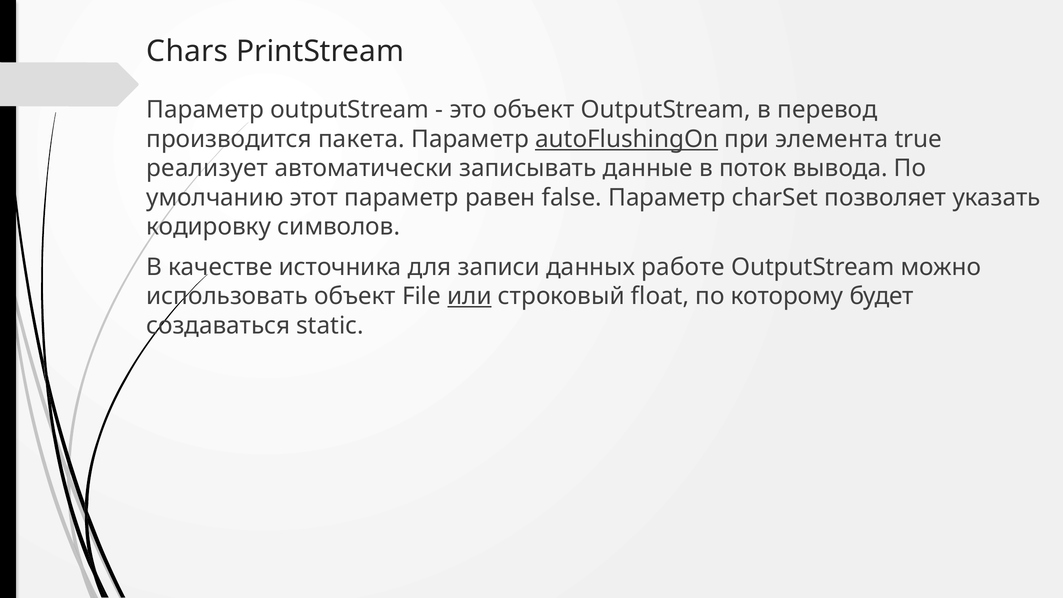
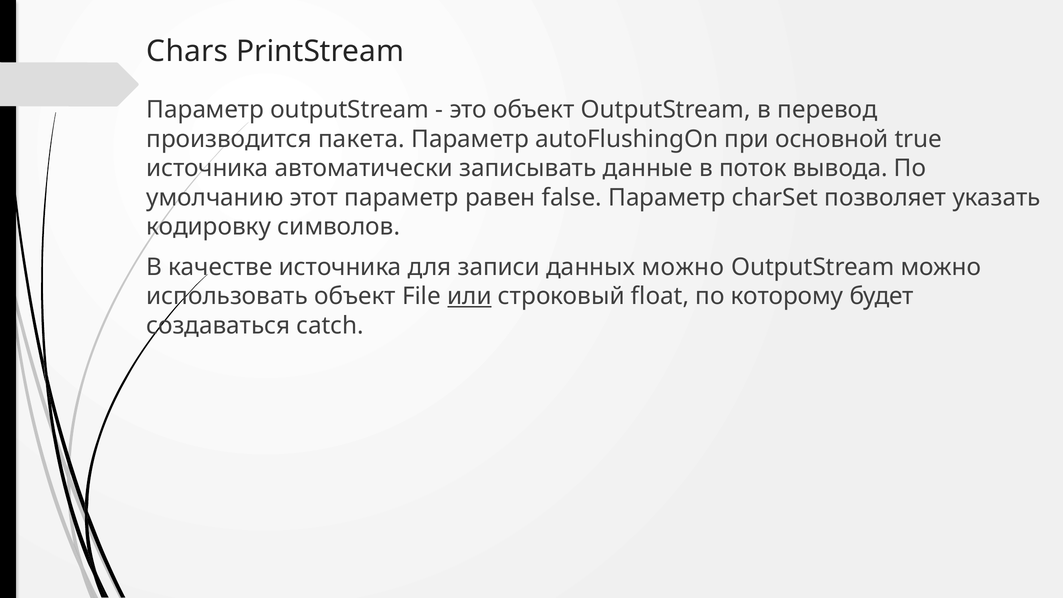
autoFlushingOn underline: present -> none
элемента: элемента -> основной
реализует at (207, 168): реализует -> источника
данных работе: работе -> можно
static: static -> catch
